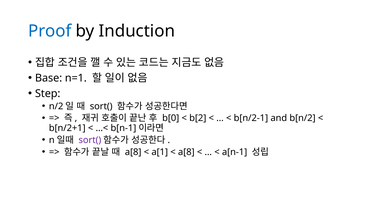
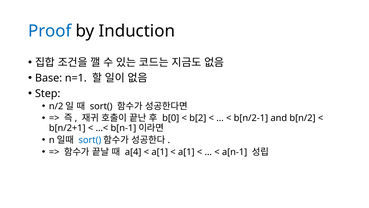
sort( at (90, 140) colour: purple -> blue
a[8 at (133, 152): a[8 -> a[4
a[8 at (186, 152): a[8 -> a[1
